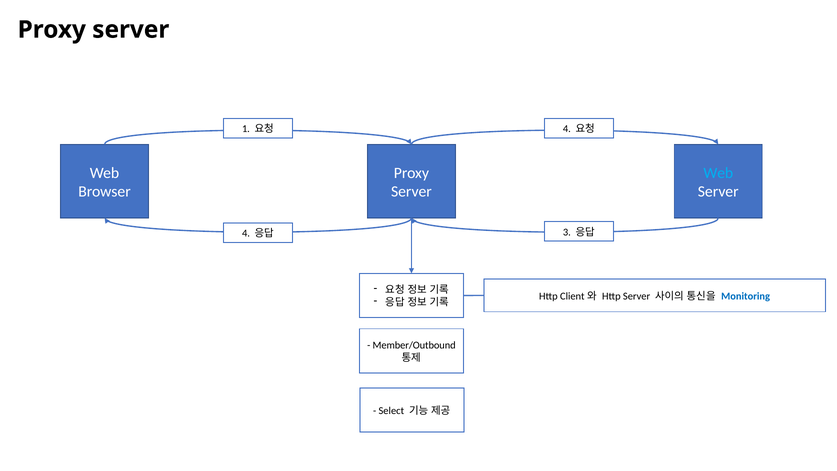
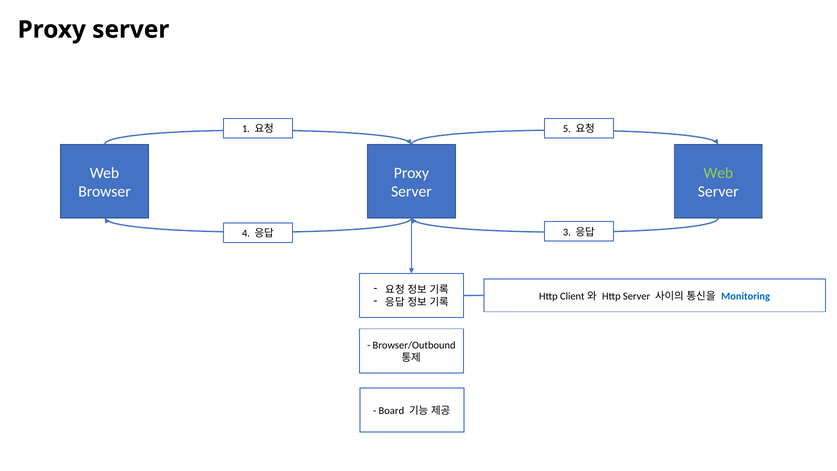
4 at (567, 129): 4 -> 5
Web at (718, 173) colour: light blue -> light green
Member/Outbound: Member/Outbound -> Browser/Outbound
Select: Select -> Board
